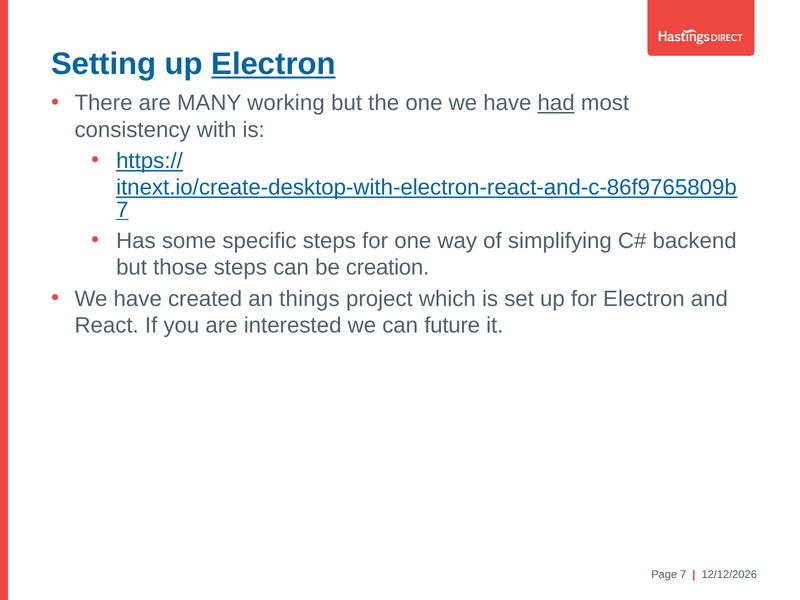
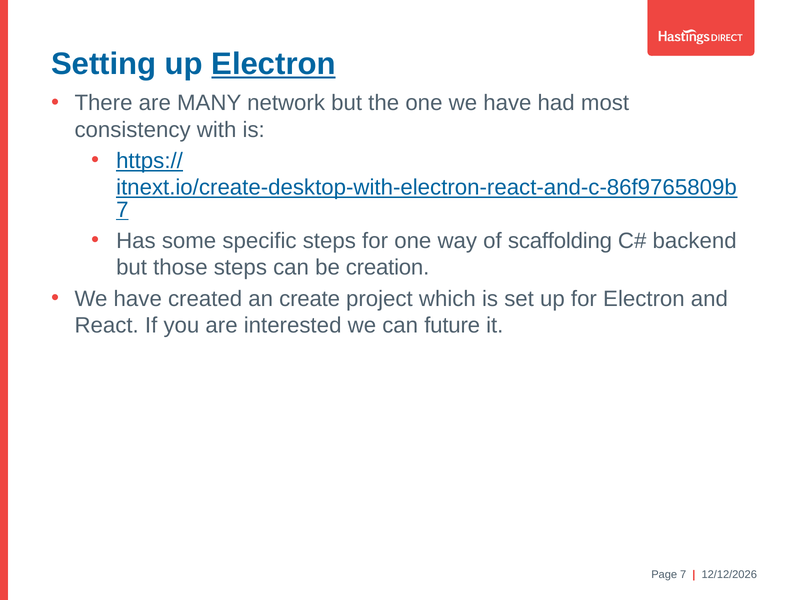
working: working -> network
had underline: present -> none
simplifying: simplifying -> scaffolding
things: things -> create
